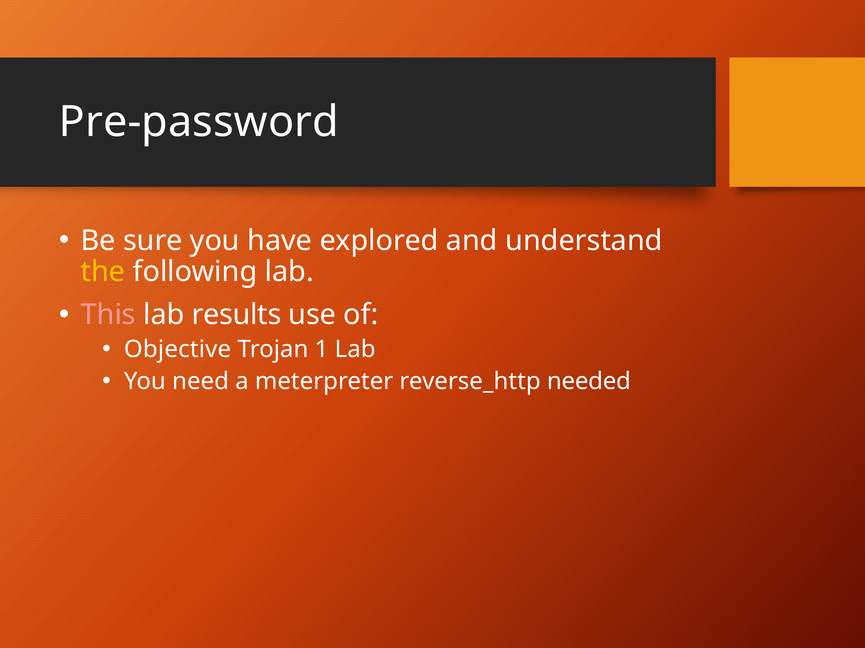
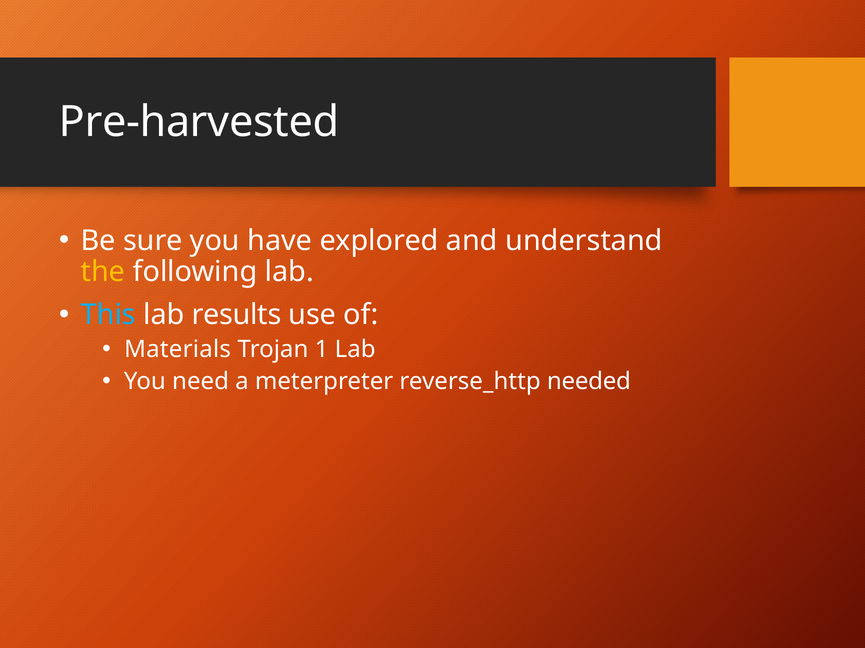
Pre-password: Pre-password -> Pre-harvested
This colour: pink -> light blue
Objective: Objective -> Materials
